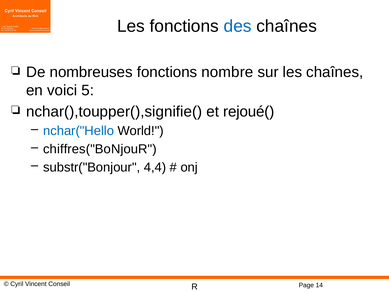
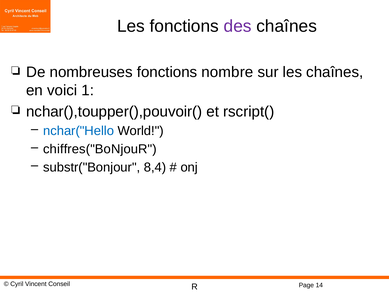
des colour: blue -> purple
5: 5 -> 1
nchar(),toupper(),signifie(: nchar(),toupper(),signifie( -> nchar(),toupper(),pouvoir(
rejoué(: rejoué( -> rscript(
4,4: 4,4 -> 8,4
